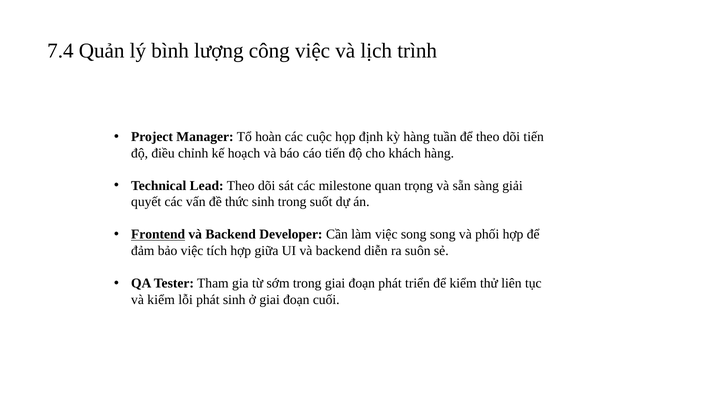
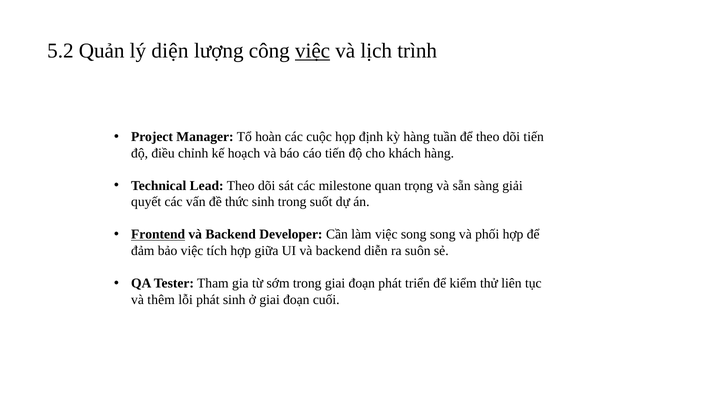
7.4: 7.4 -> 5.2
bình: bình -> diện
việc at (313, 51) underline: none -> present
và kiểm: kiểm -> thêm
